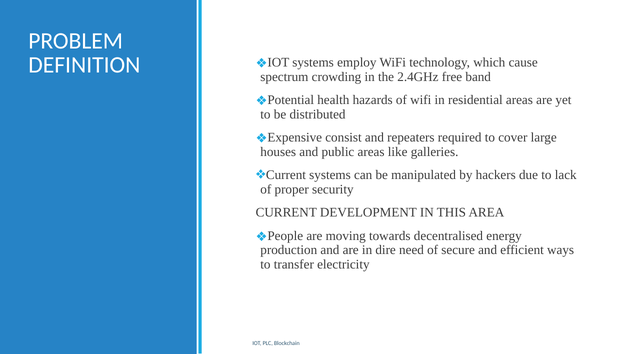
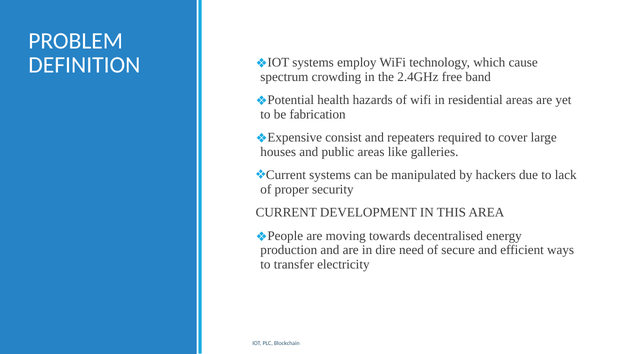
distributed: distributed -> fabrication
